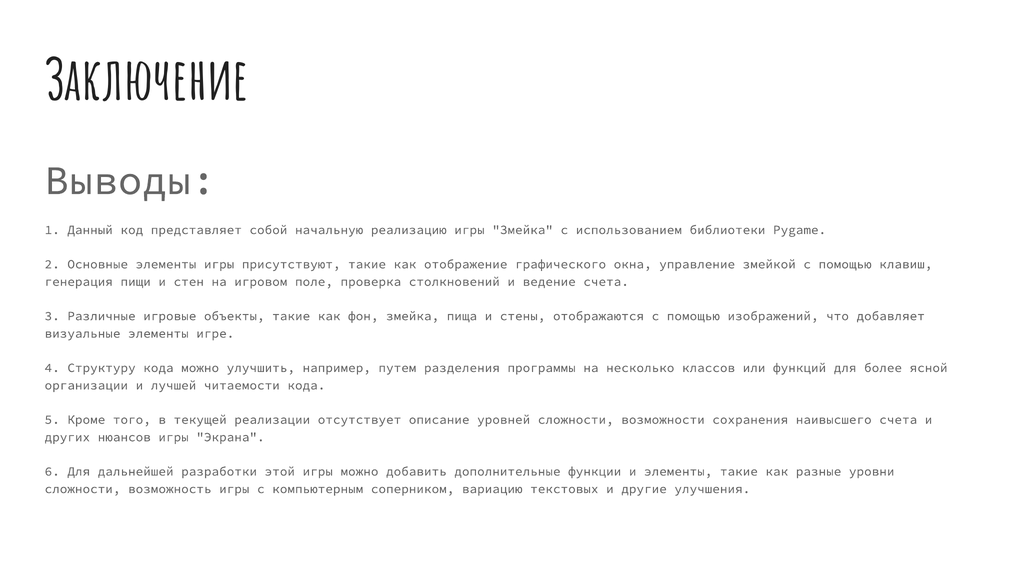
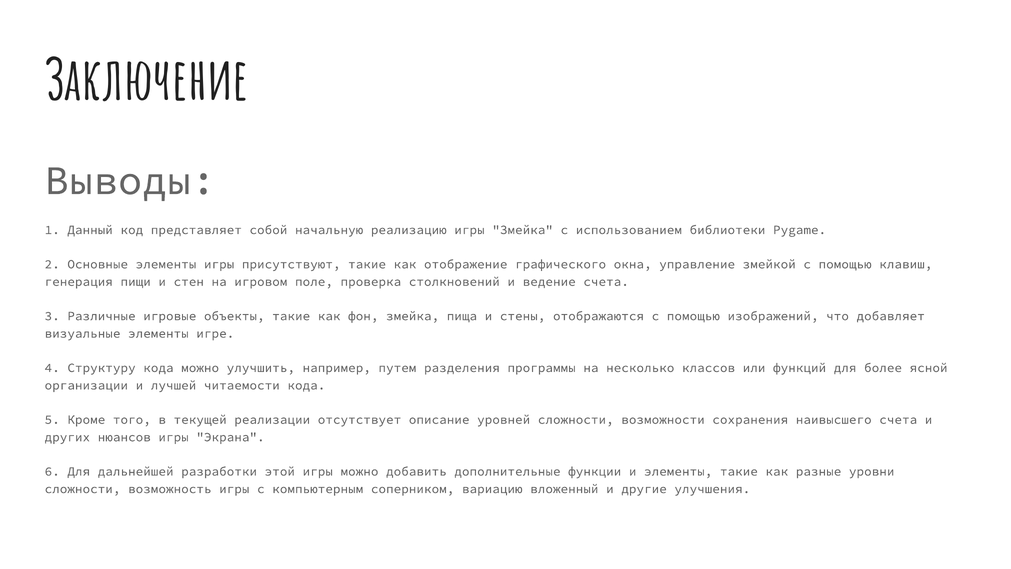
текстовых: текстовых -> вложенный
